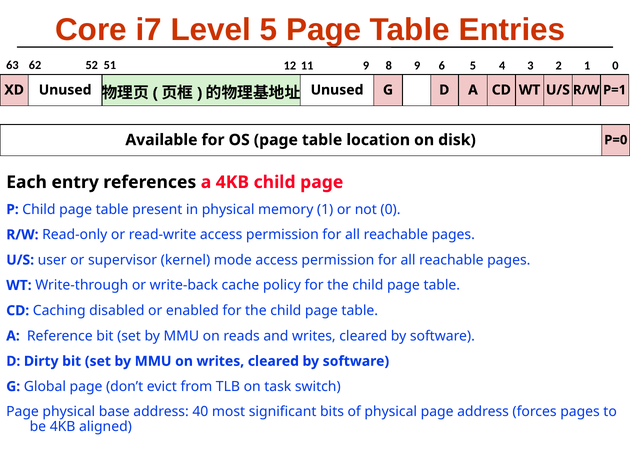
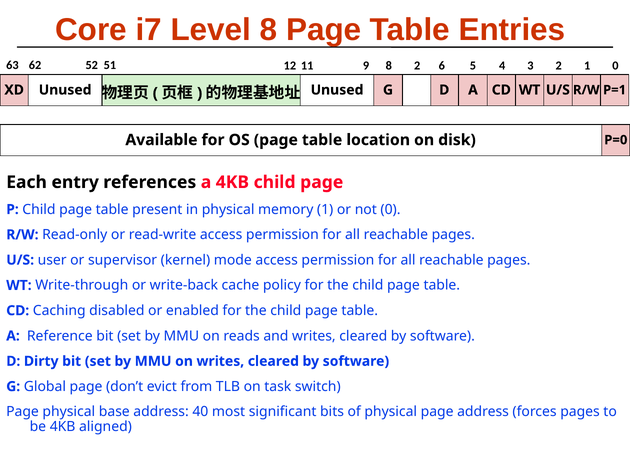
Level 5: 5 -> 8
8 9: 9 -> 2
